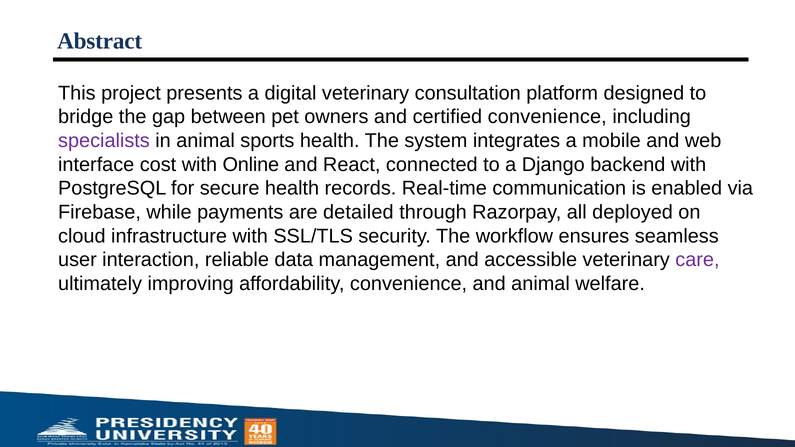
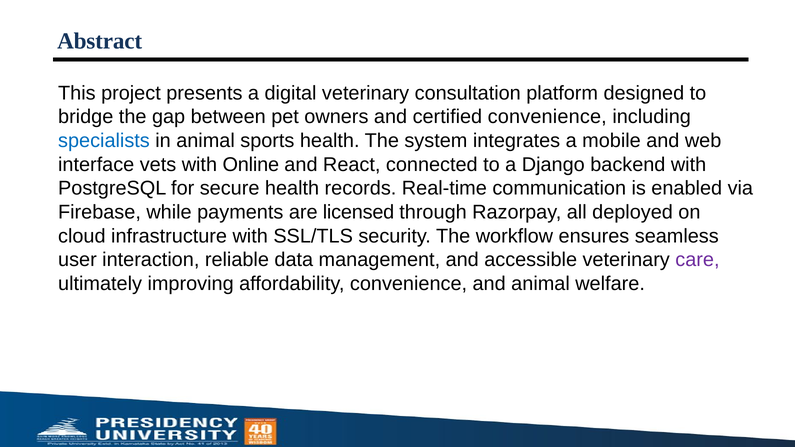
specialists colour: purple -> blue
cost: cost -> vets
detailed: detailed -> licensed
